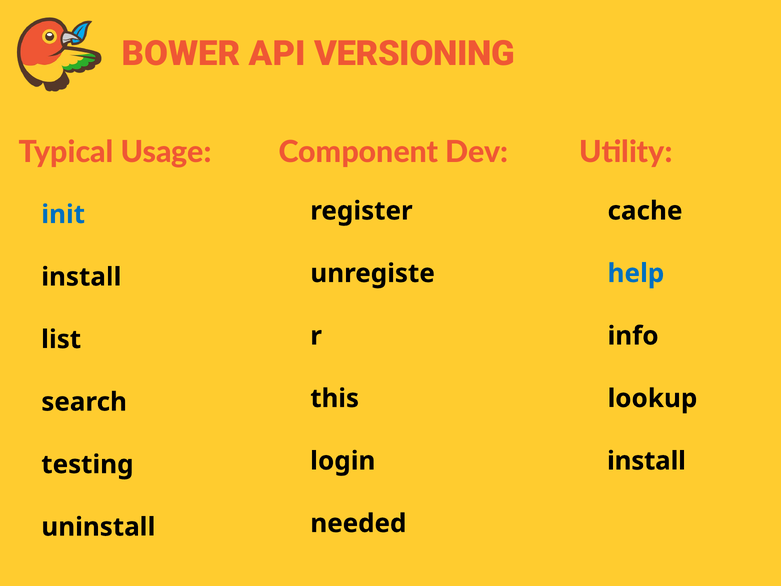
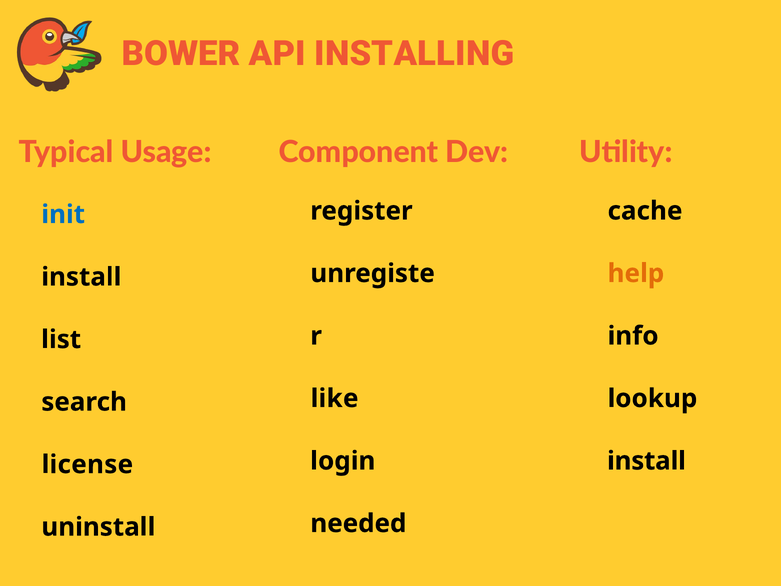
VERSIONING: VERSIONING -> INSTALLING
help colour: blue -> orange
this: this -> like
testing: testing -> license
